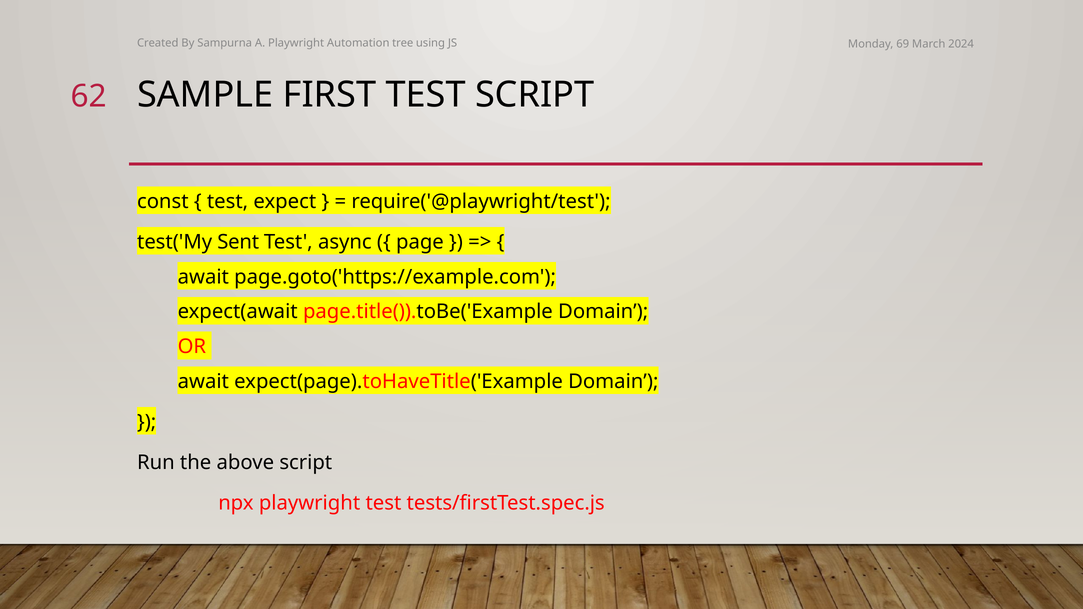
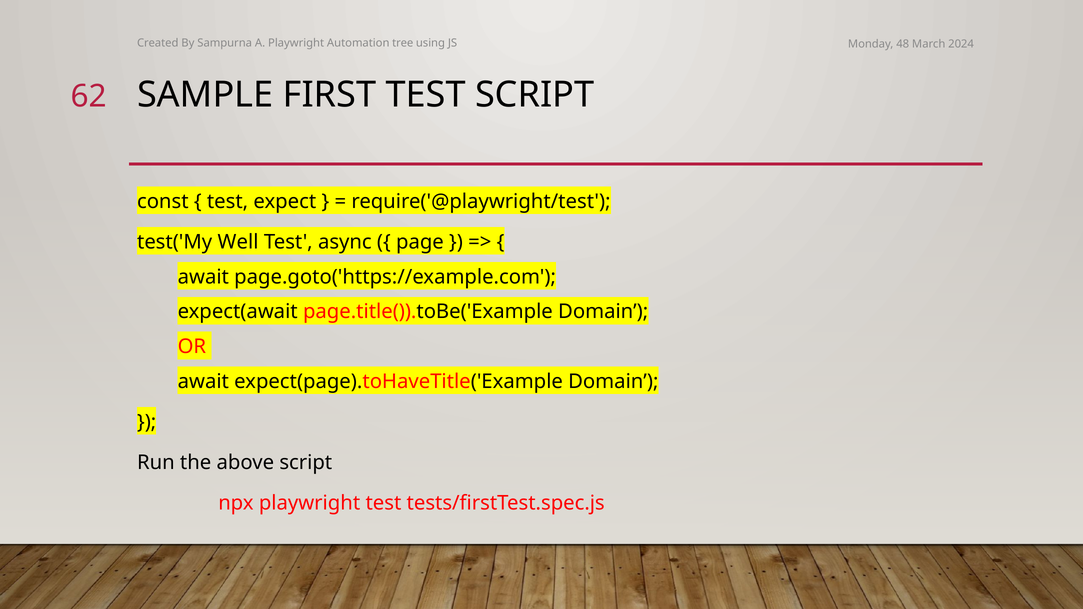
69: 69 -> 48
Sent: Sent -> Well
